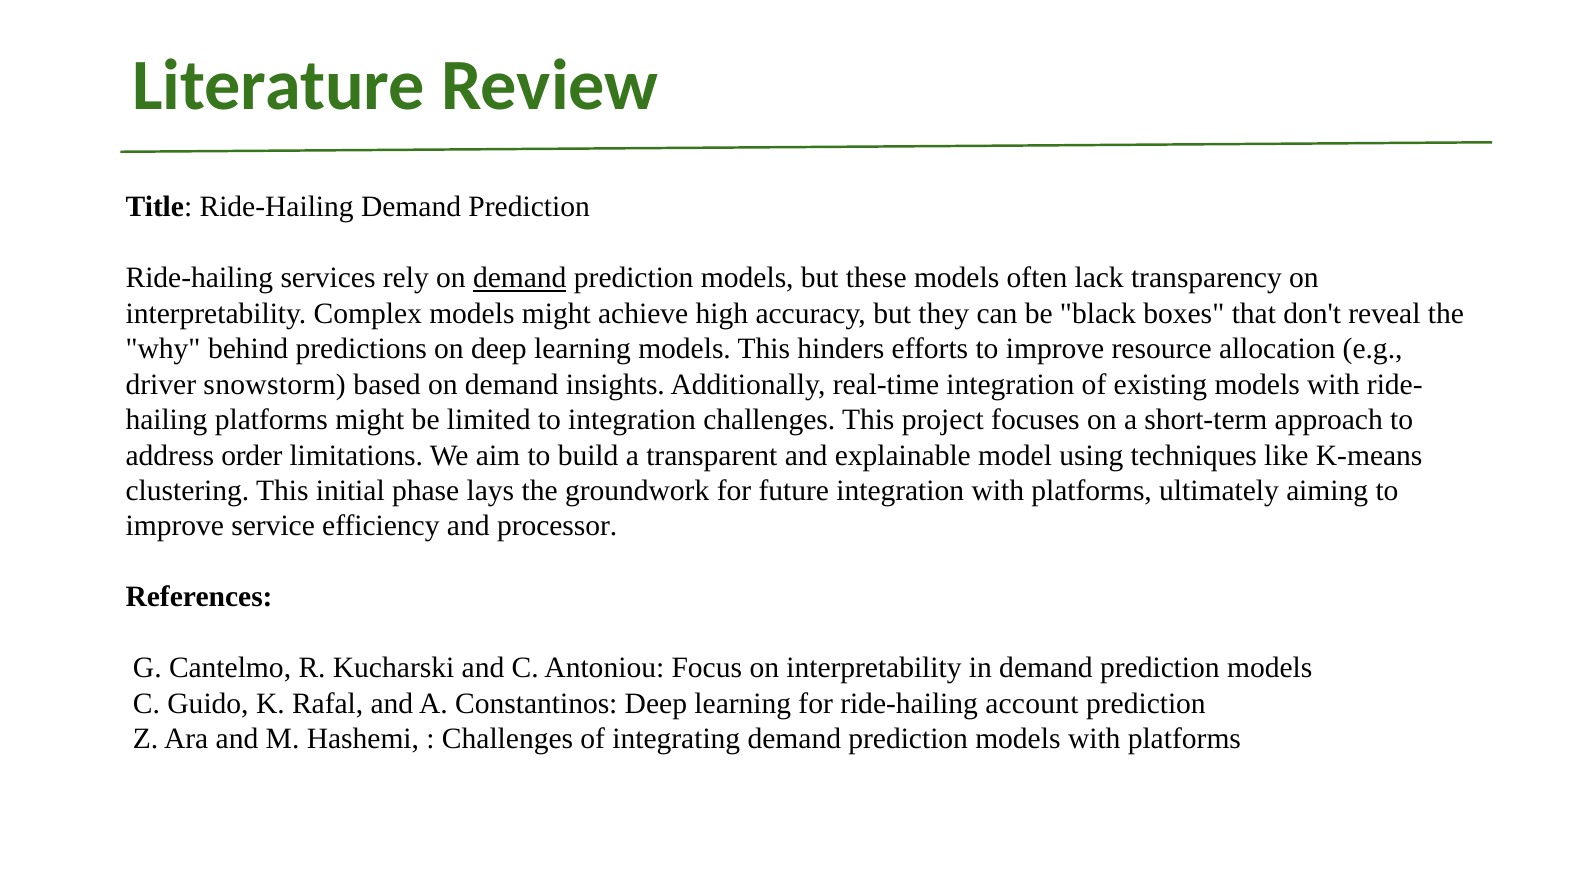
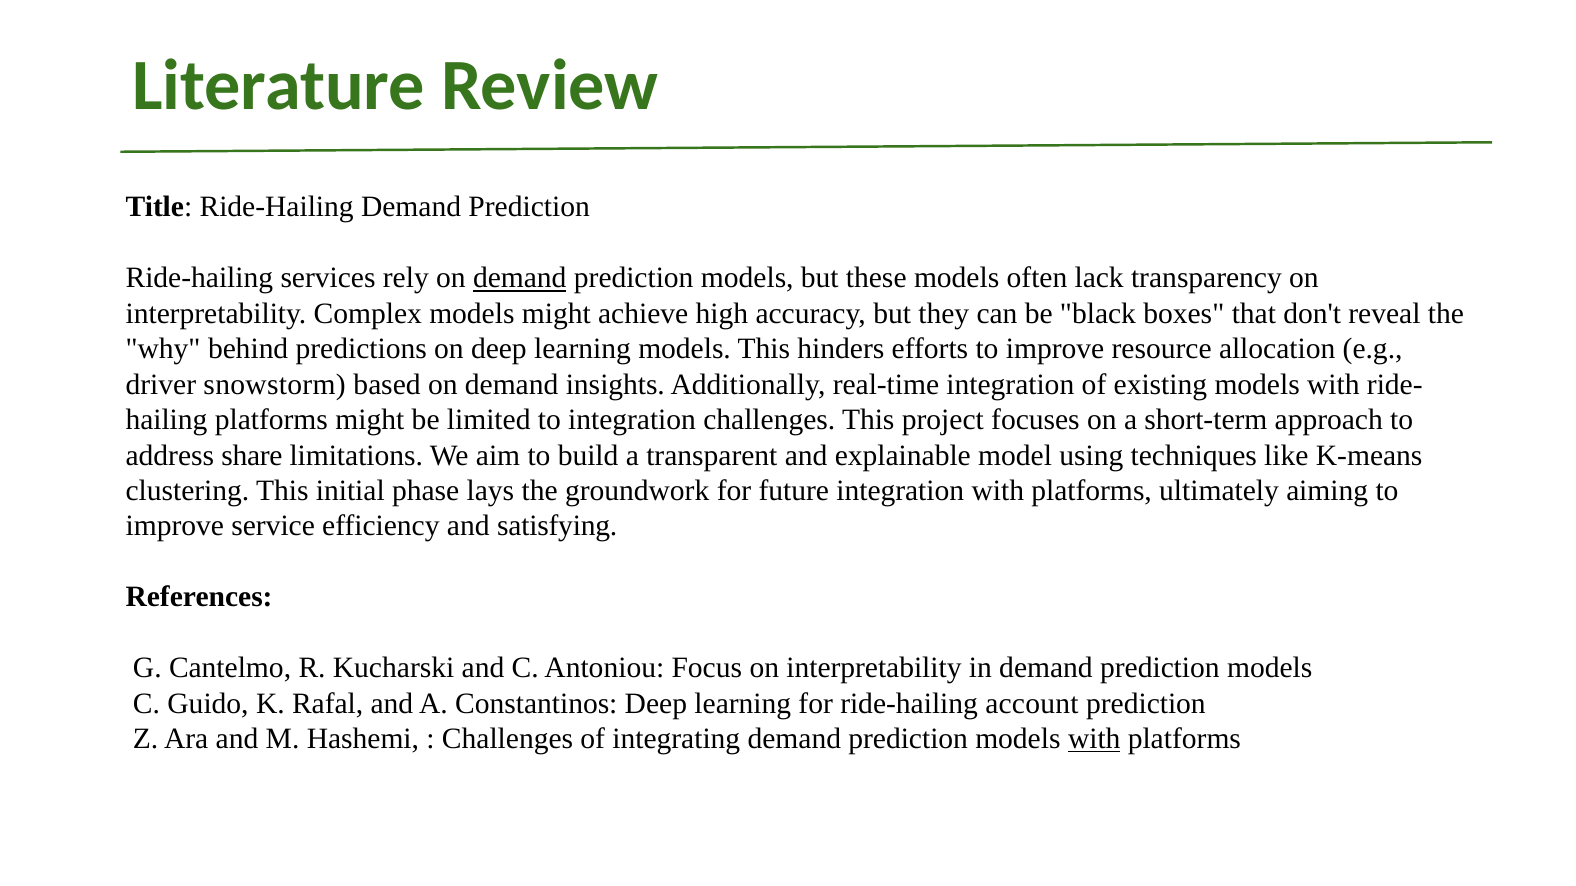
order: order -> share
processor: processor -> satisfying
with at (1094, 739) underline: none -> present
